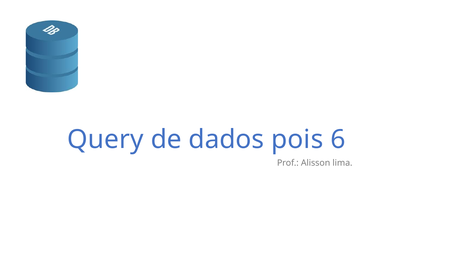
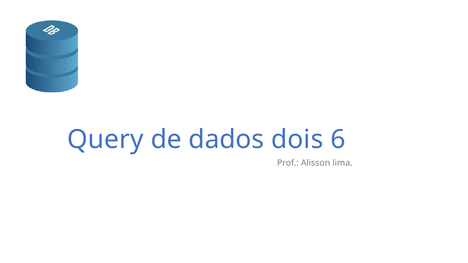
pois: pois -> dois
